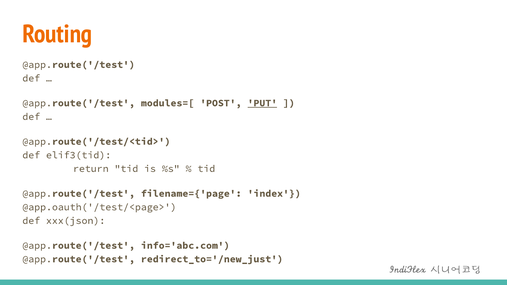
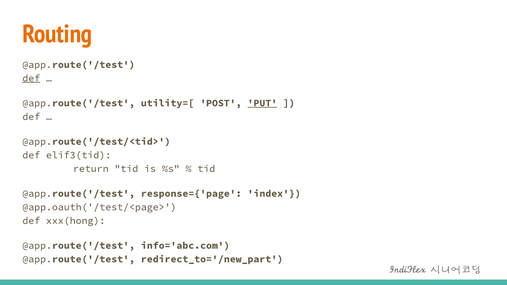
def at (31, 78) underline: none -> present
modules=[: modules=[ -> utility=[
filename={'page: filename={'page -> response={'page
xxx(json: xxx(json -> xxx(hong
redirect_to='/new_just: redirect_to='/new_just -> redirect_to='/new_part
